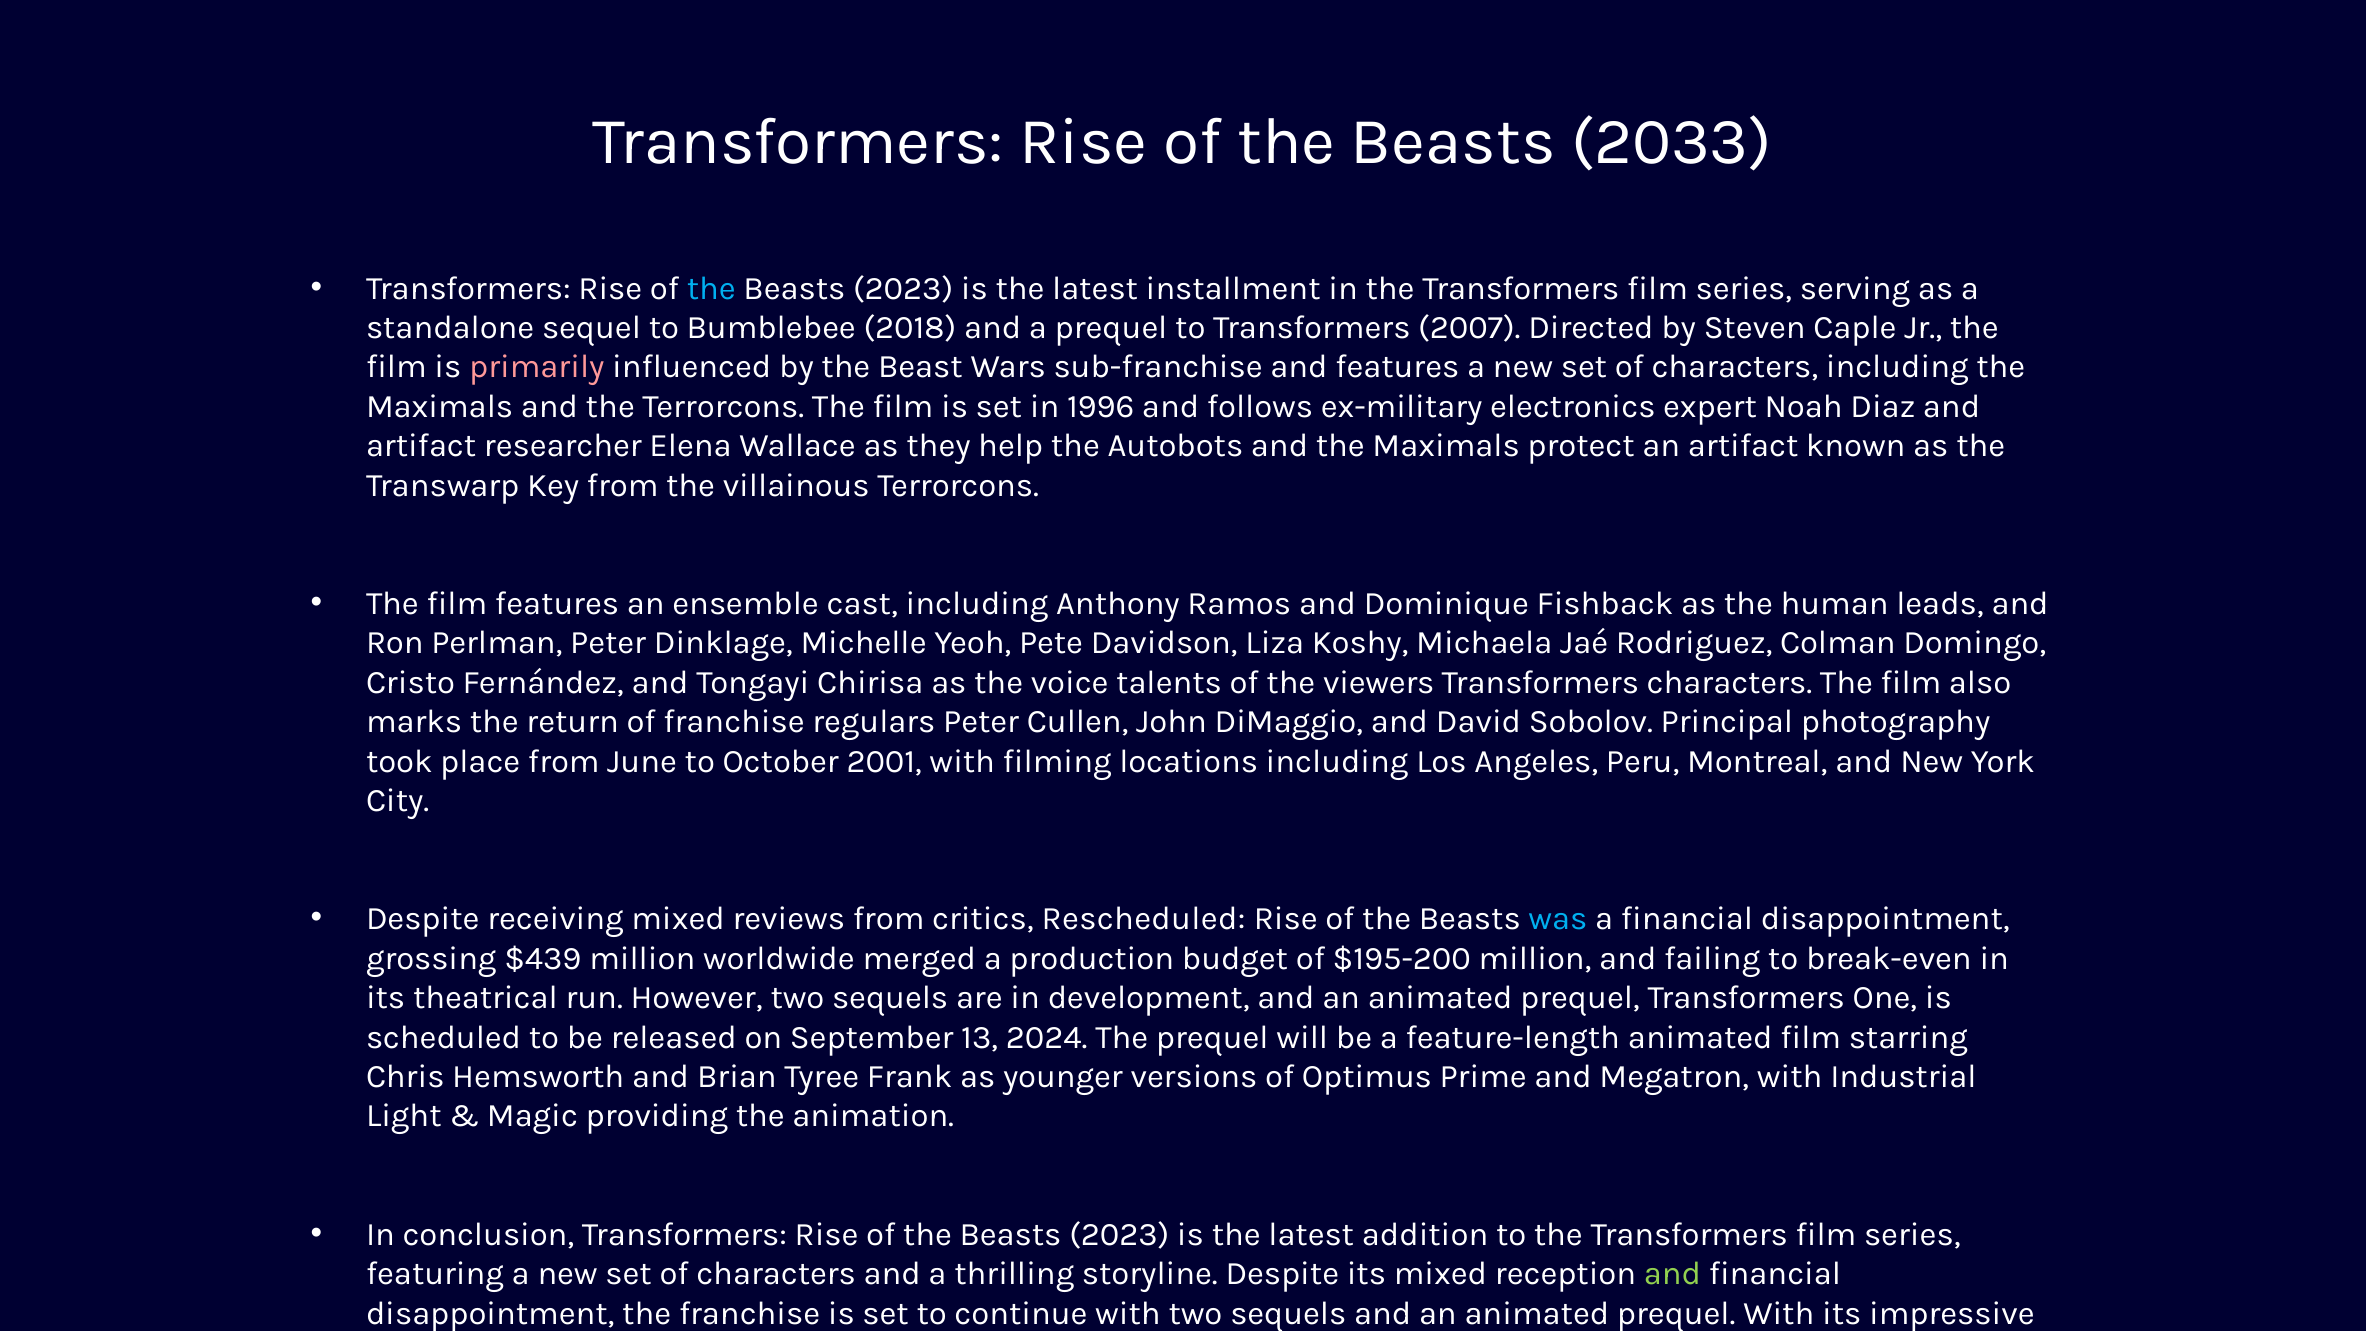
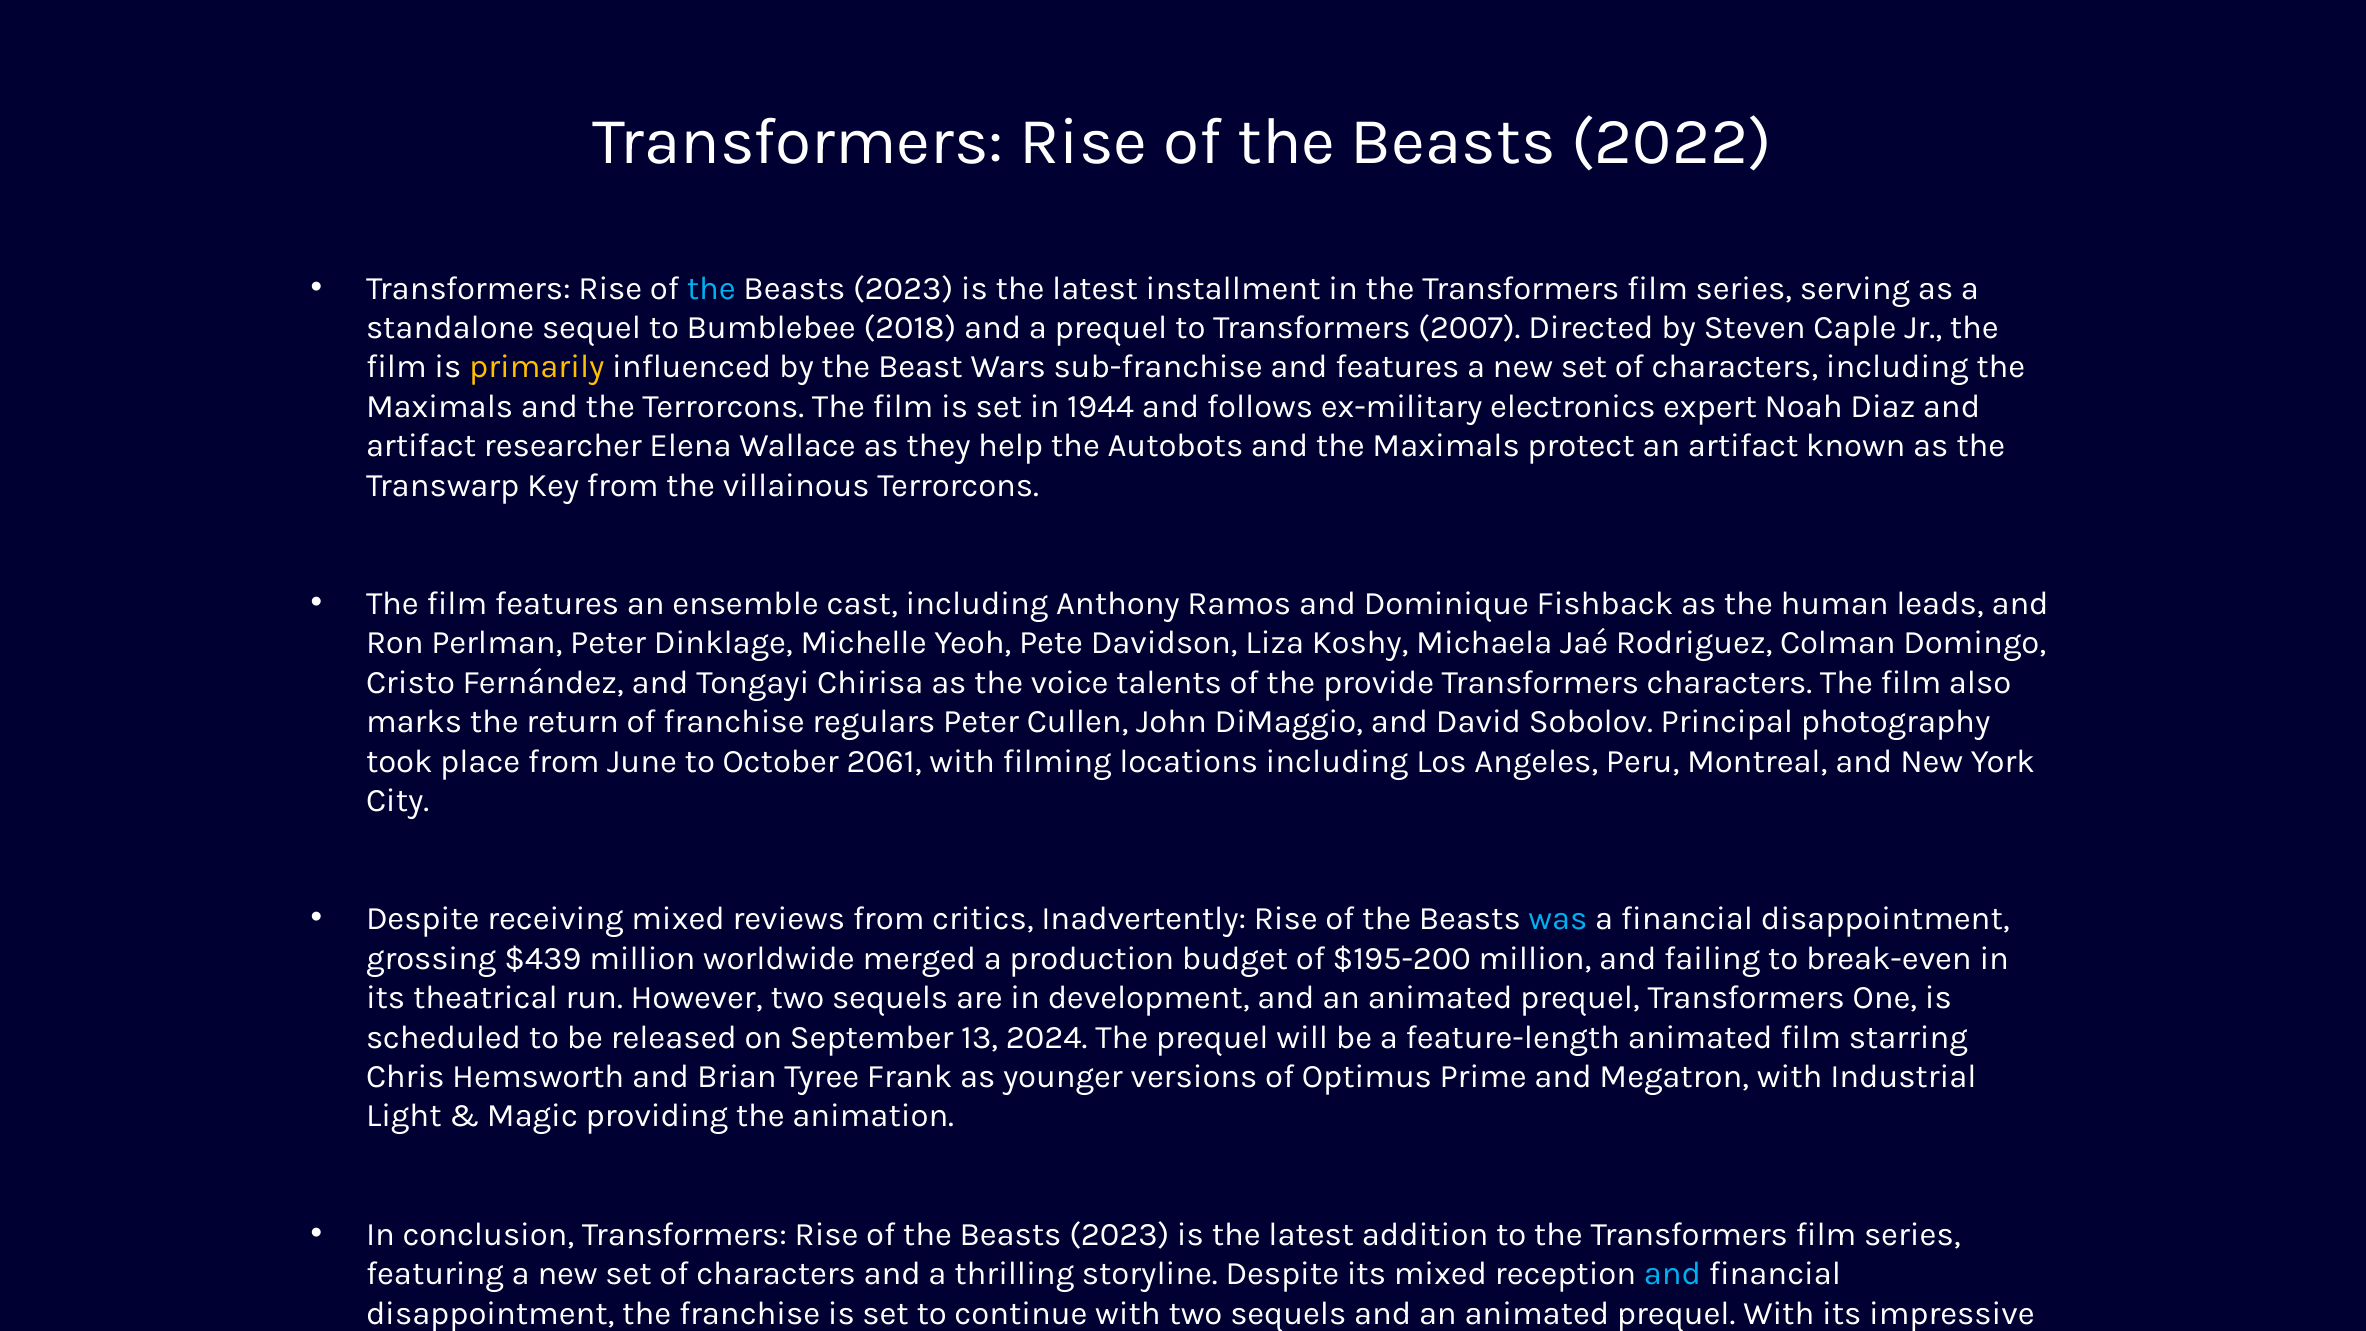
2033: 2033 -> 2022
primarily colour: pink -> yellow
1996: 1996 -> 1944
viewers: viewers -> provide
2001: 2001 -> 2061
Rescheduled: Rescheduled -> Inadvertently
and at (1672, 1274) colour: light green -> light blue
